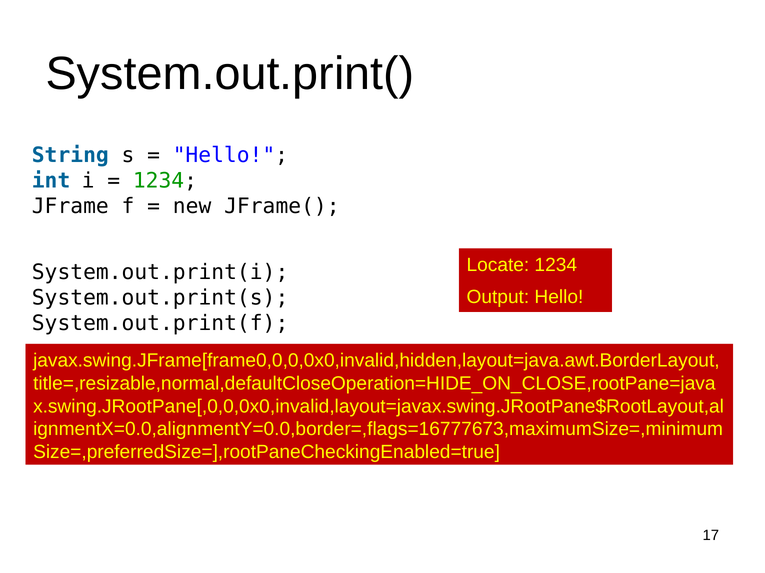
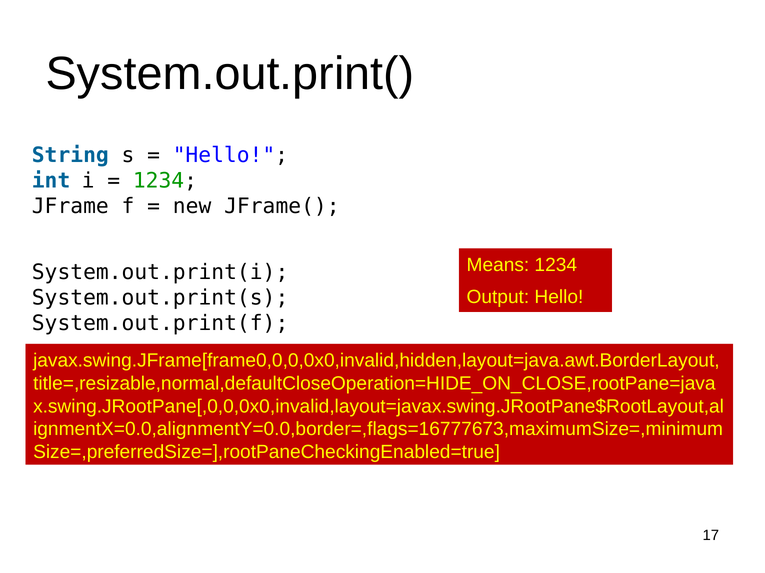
Locate: Locate -> Means
